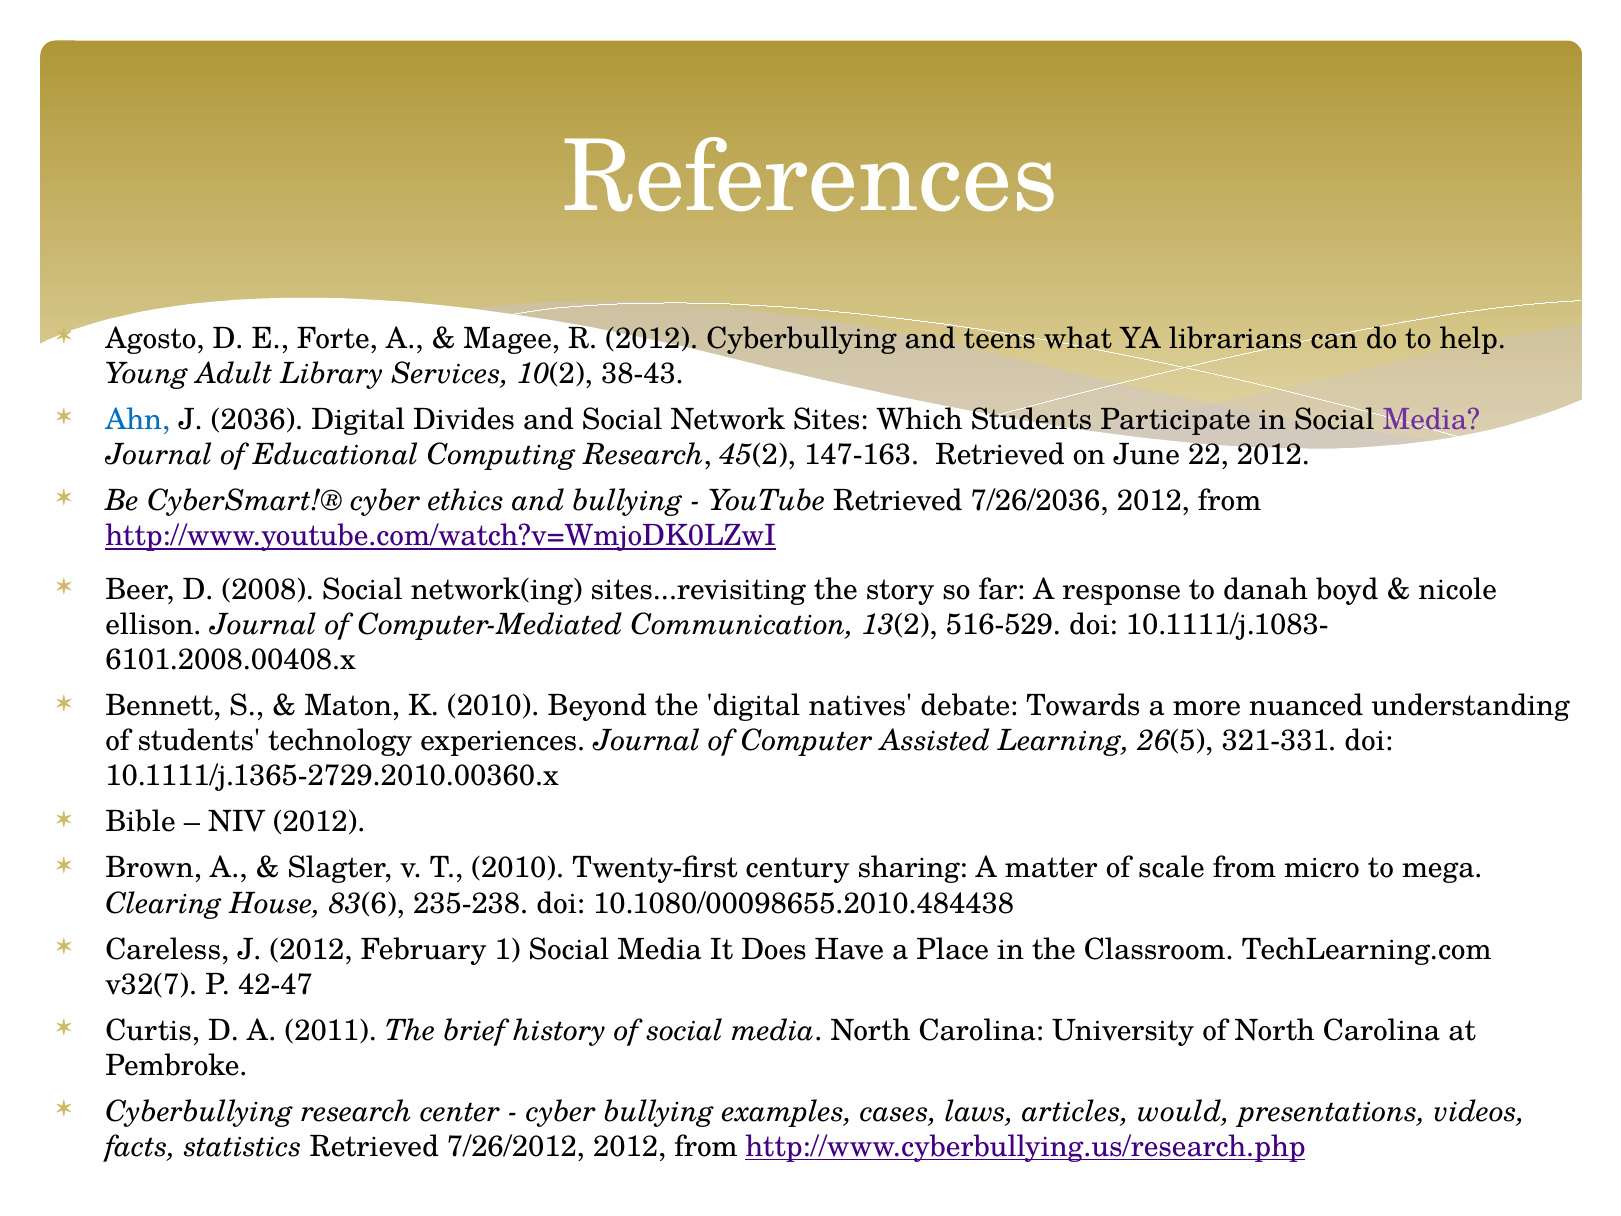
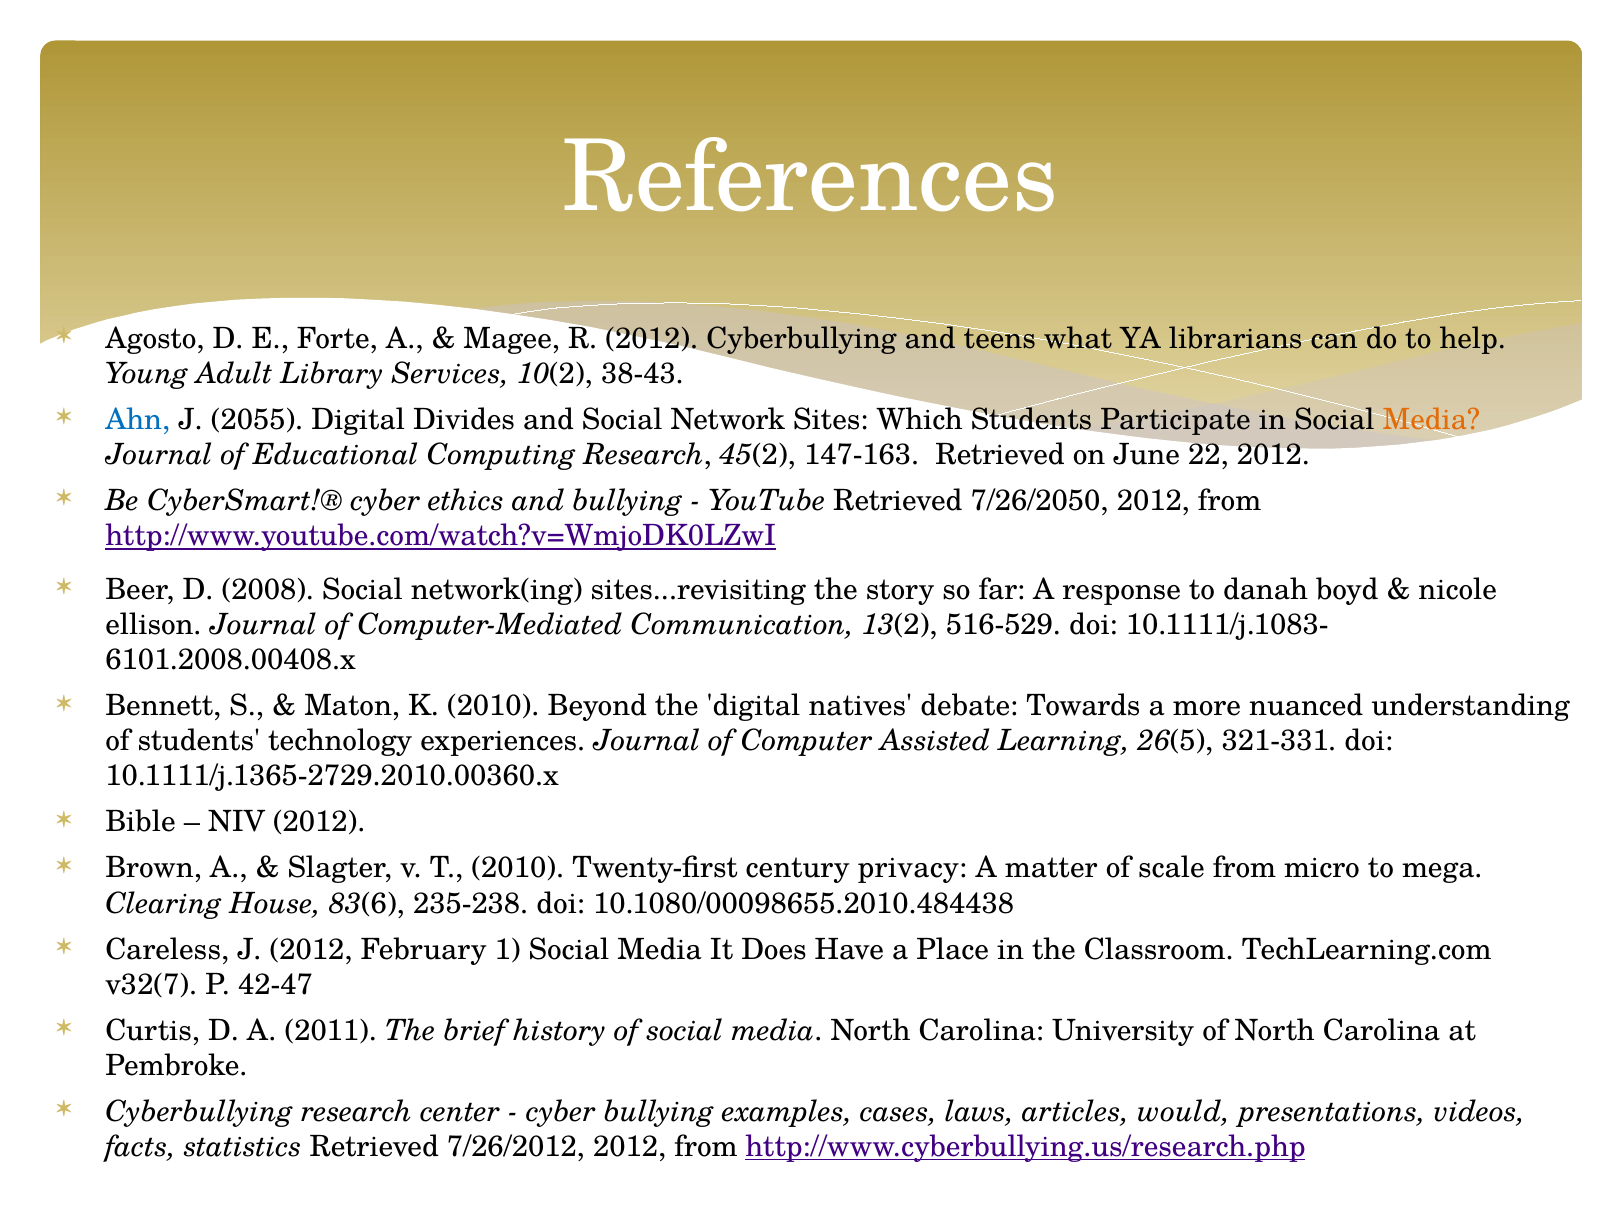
2036: 2036 -> 2055
Media at (1431, 420) colour: purple -> orange
7/26/2036: 7/26/2036 -> 7/26/2050
sharing: sharing -> privacy
